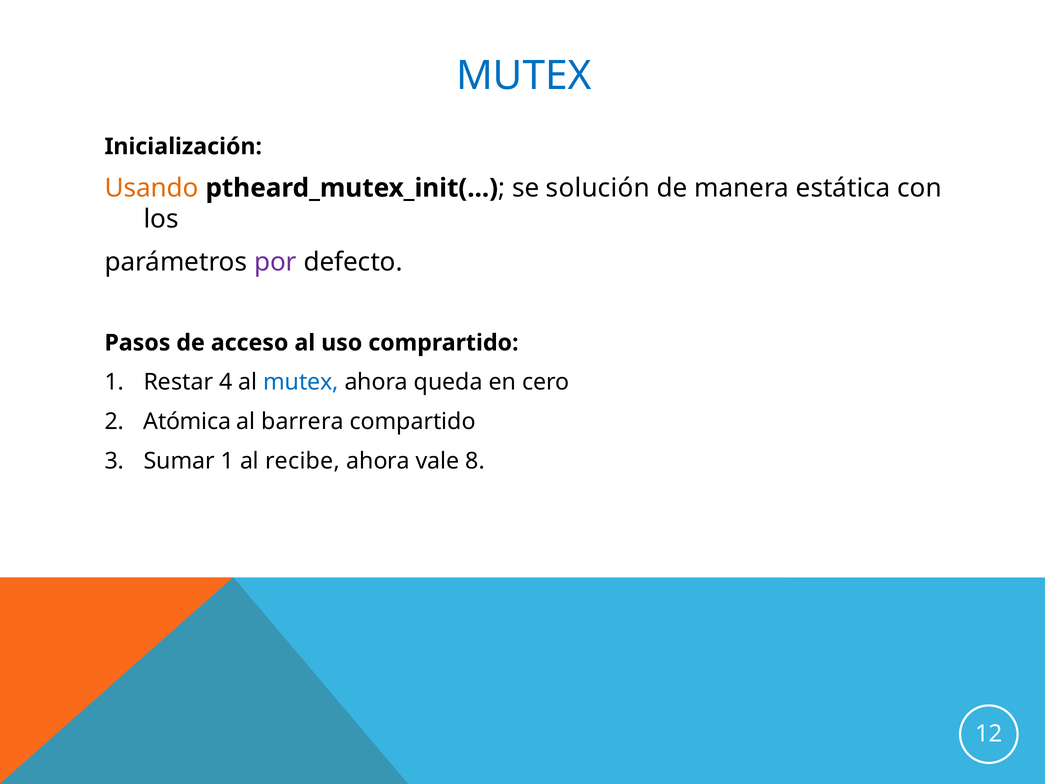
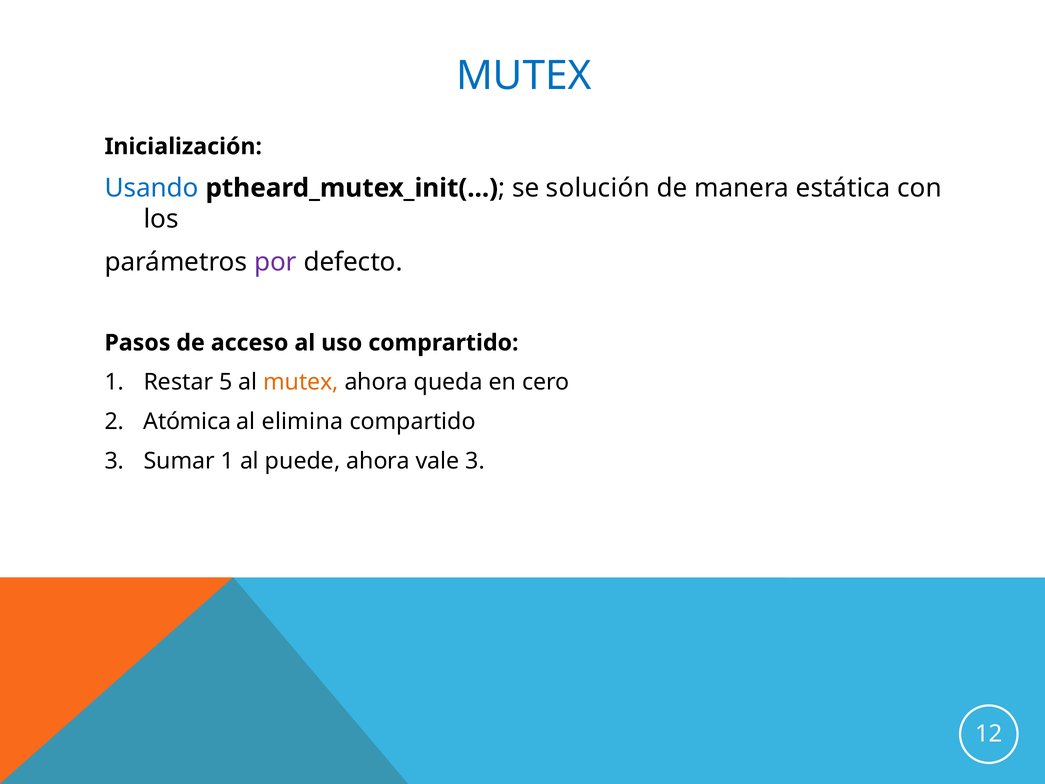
Usando colour: orange -> blue
4: 4 -> 5
mutex at (301, 382) colour: blue -> orange
barrera: barrera -> elimina
recibe: recibe -> puede
vale 8: 8 -> 3
